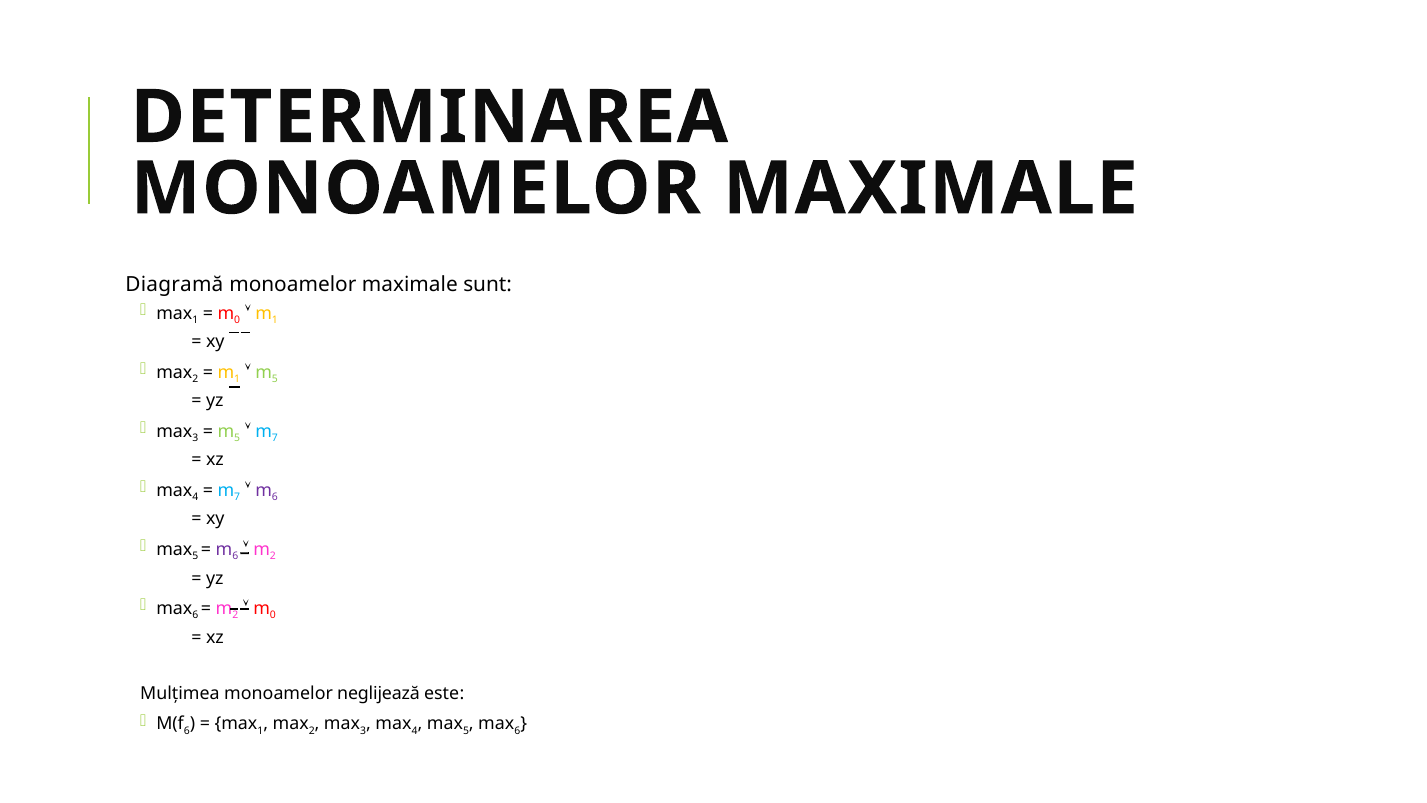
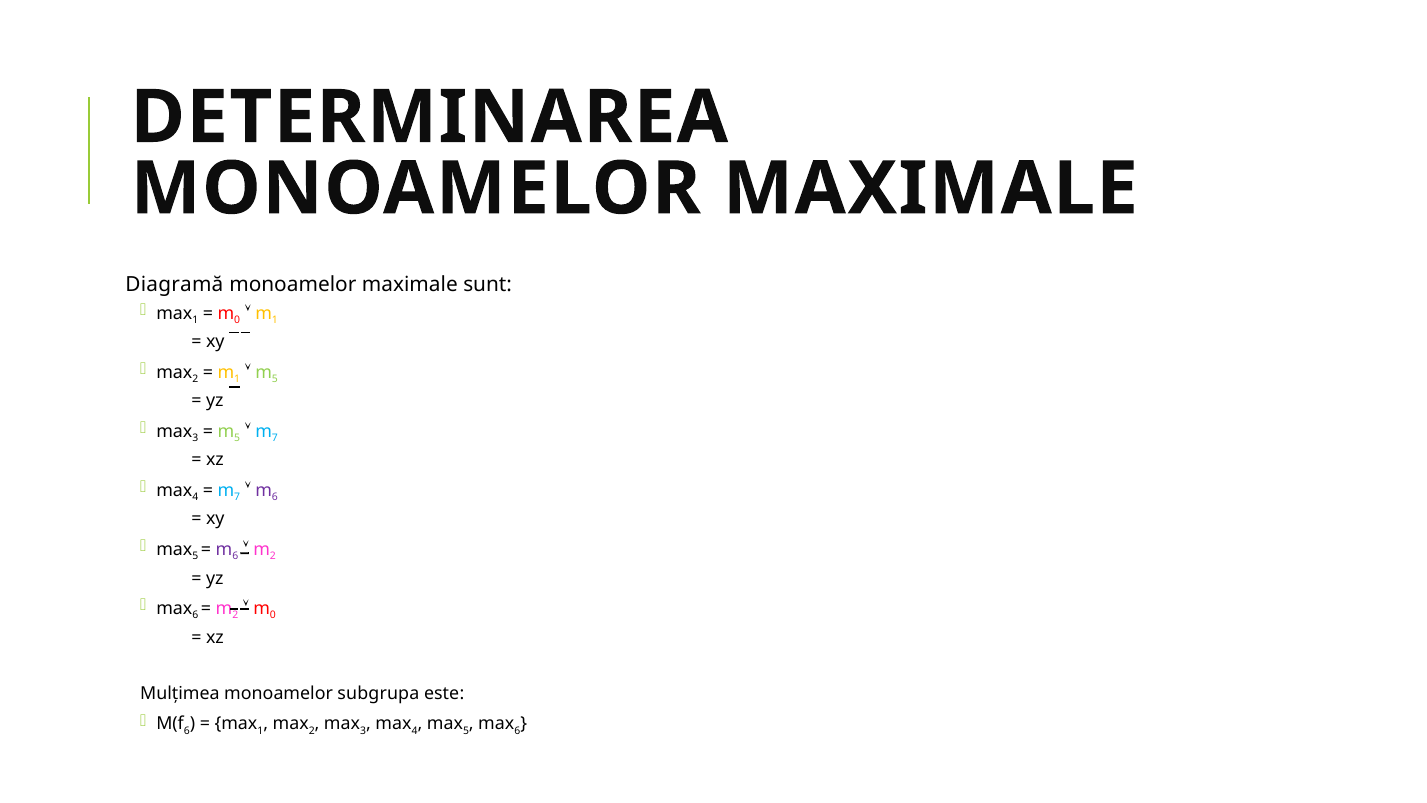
neglijează: neglijează -> subgrupa
